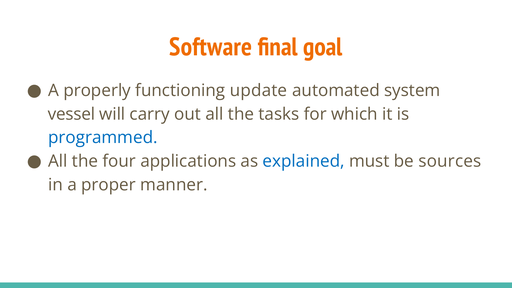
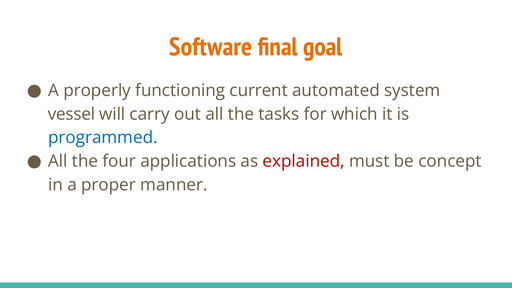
update: update -> current
explained colour: blue -> red
sources: sources -> concept
